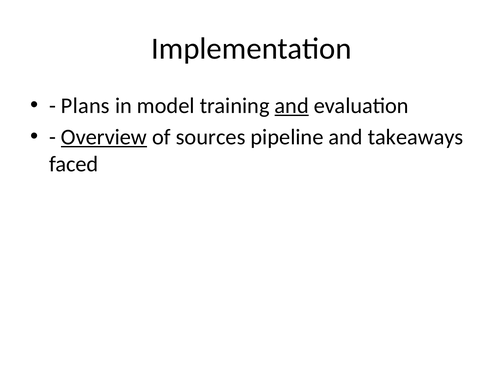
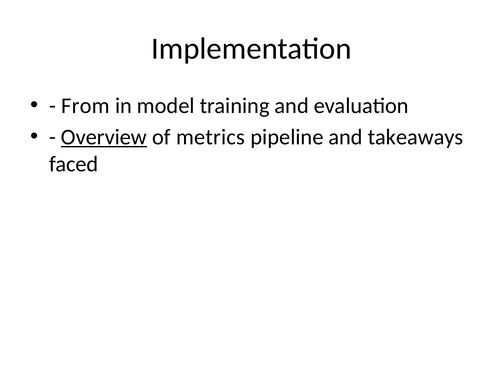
Plans: Plans -> From
and at (292, 106) underline: present -> none
sources: sources -> metrics
